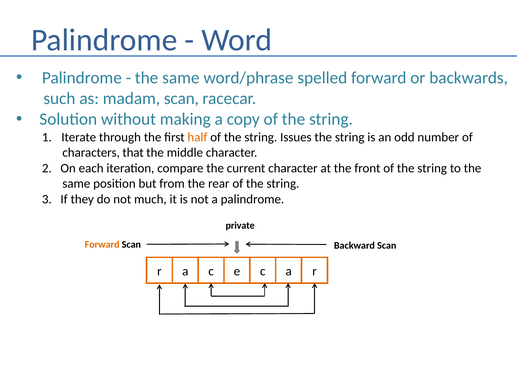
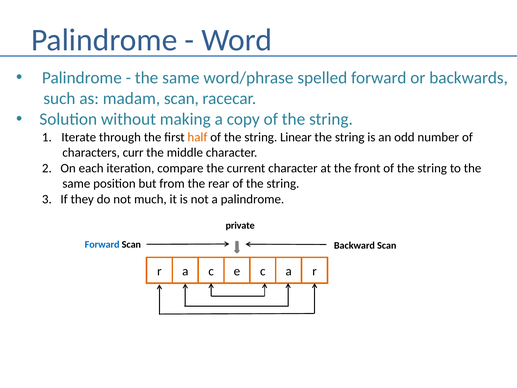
Issues: Issues -> Linear
that: that -> curr
Forward at (102, 244) colour: orange -> blue
